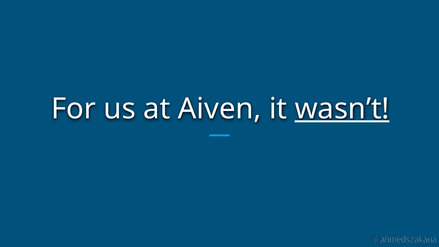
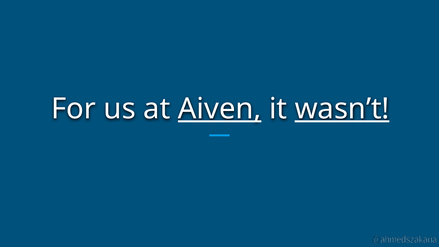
Aiven underline: none -> present
